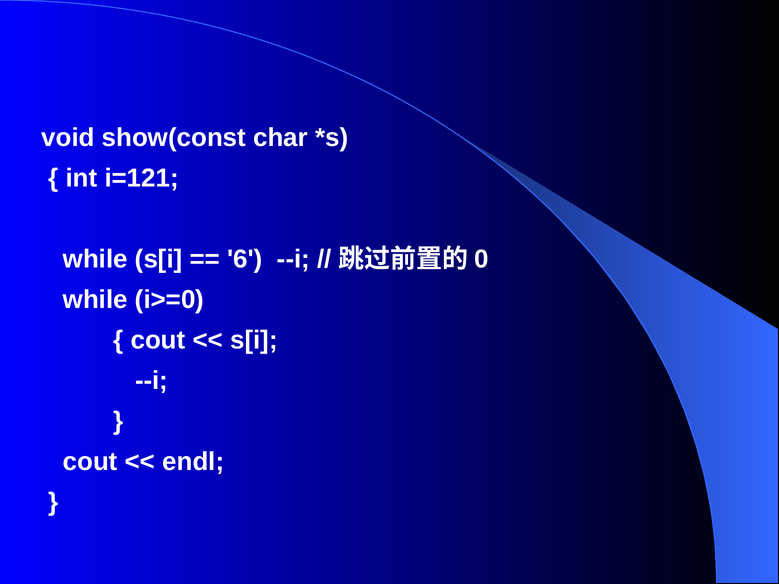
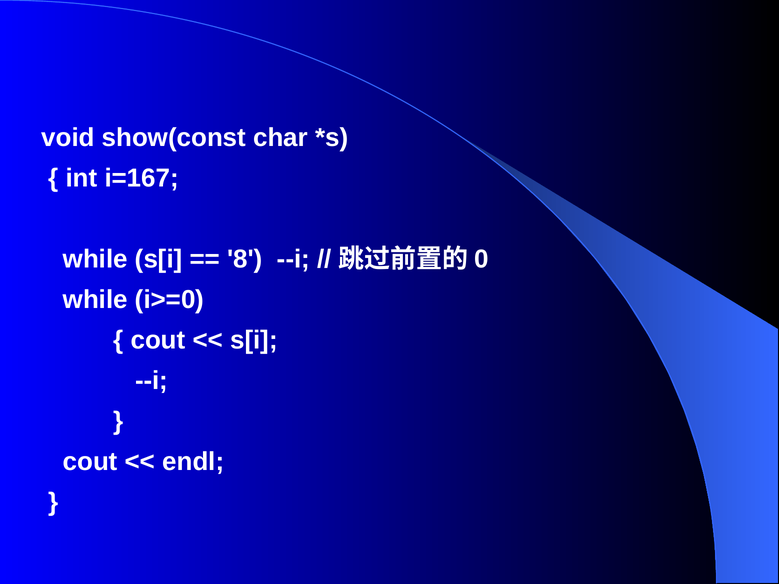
i=121: i=121 -> i=167
6: 6 -> 8
